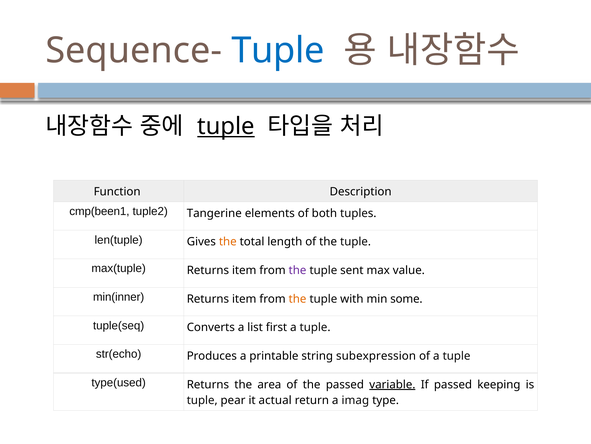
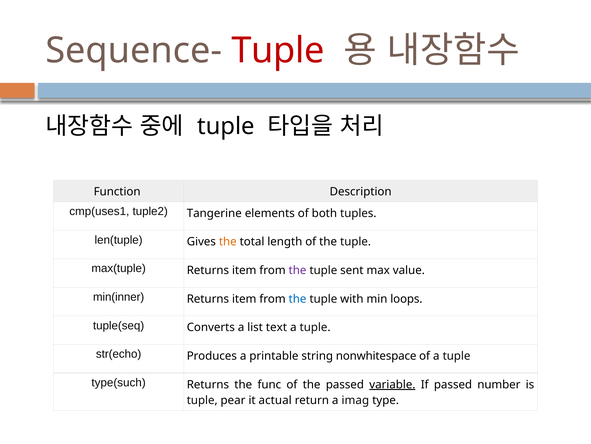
Tuple at (278, 51) colour: blue -> red
tuple at (226, 126) underline: present -> none
cmp(been1: cmp(been1 -> cmp(uses1
the at (298, 298) colour: orange -> blue
some: some -> loops
first: first -> text
subexpression: subexpression -> nonwhitespace
type(used: type(used -> type(such
area: area -> func
keeping: keeping -> number
